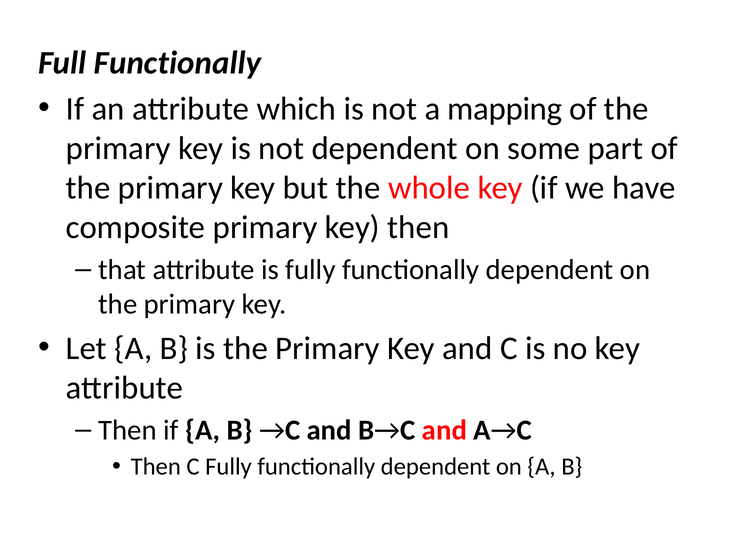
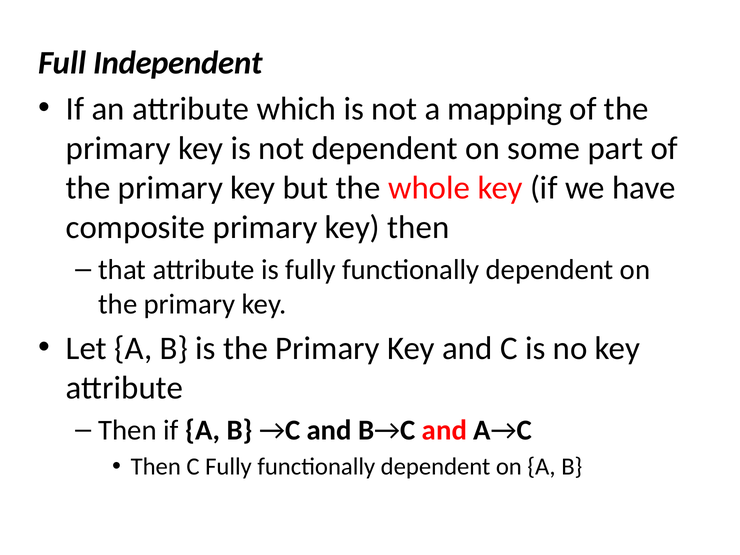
Full Functionally: Functionally -> Independent
